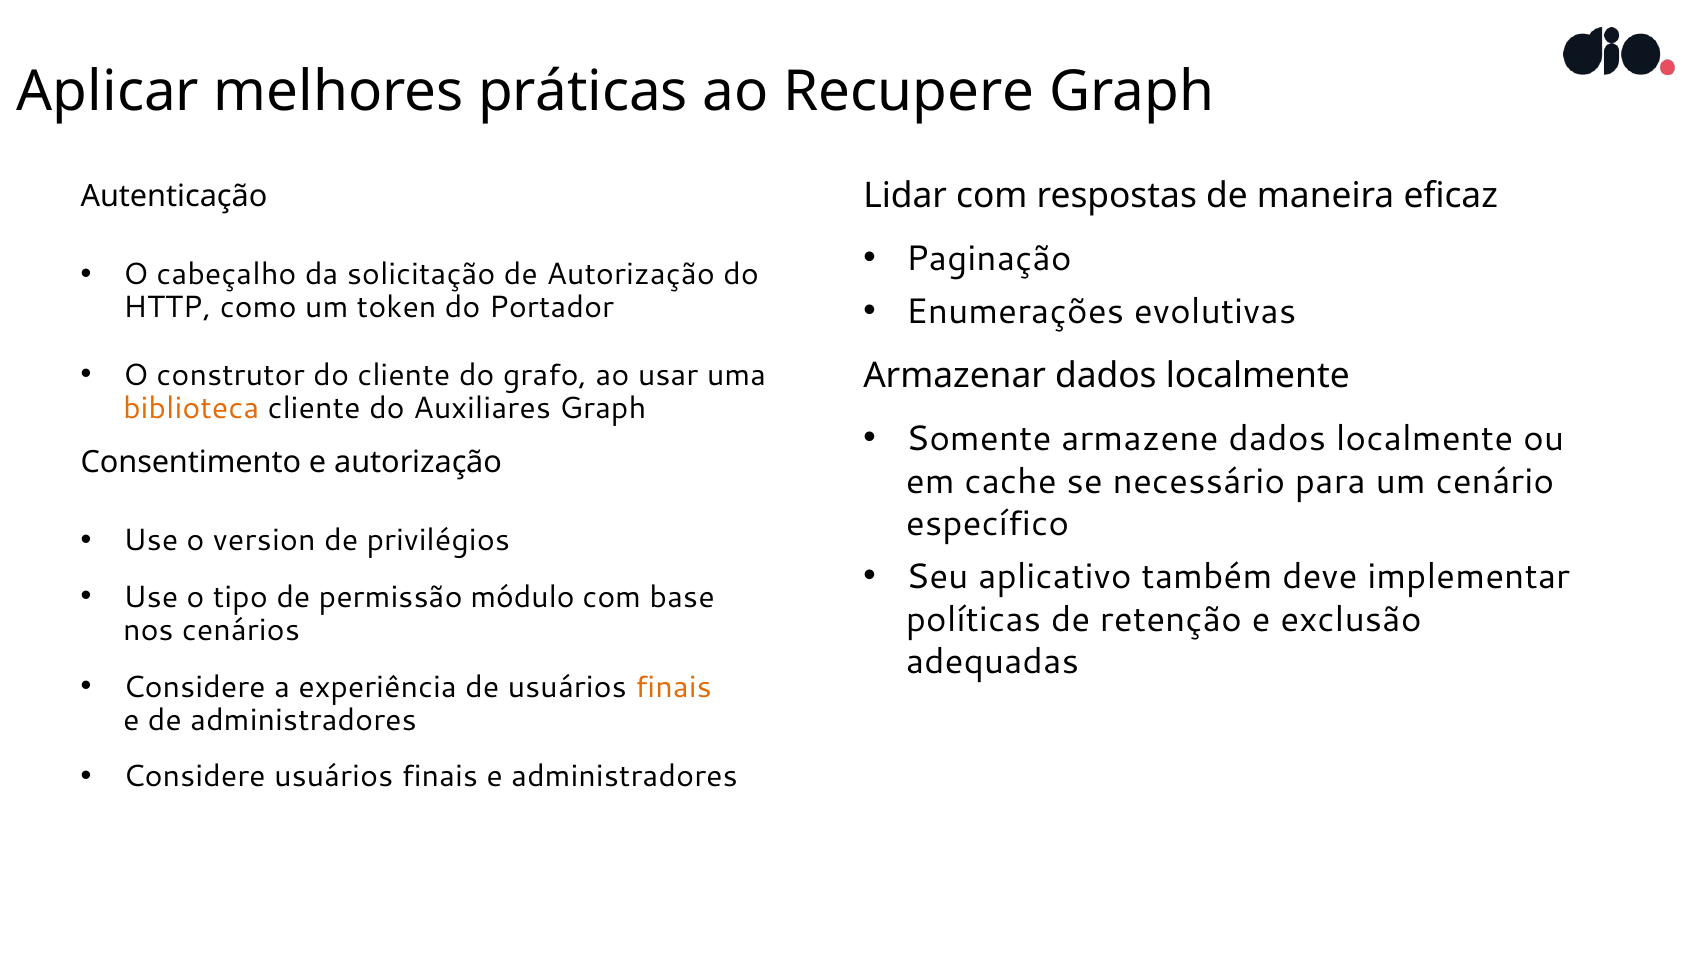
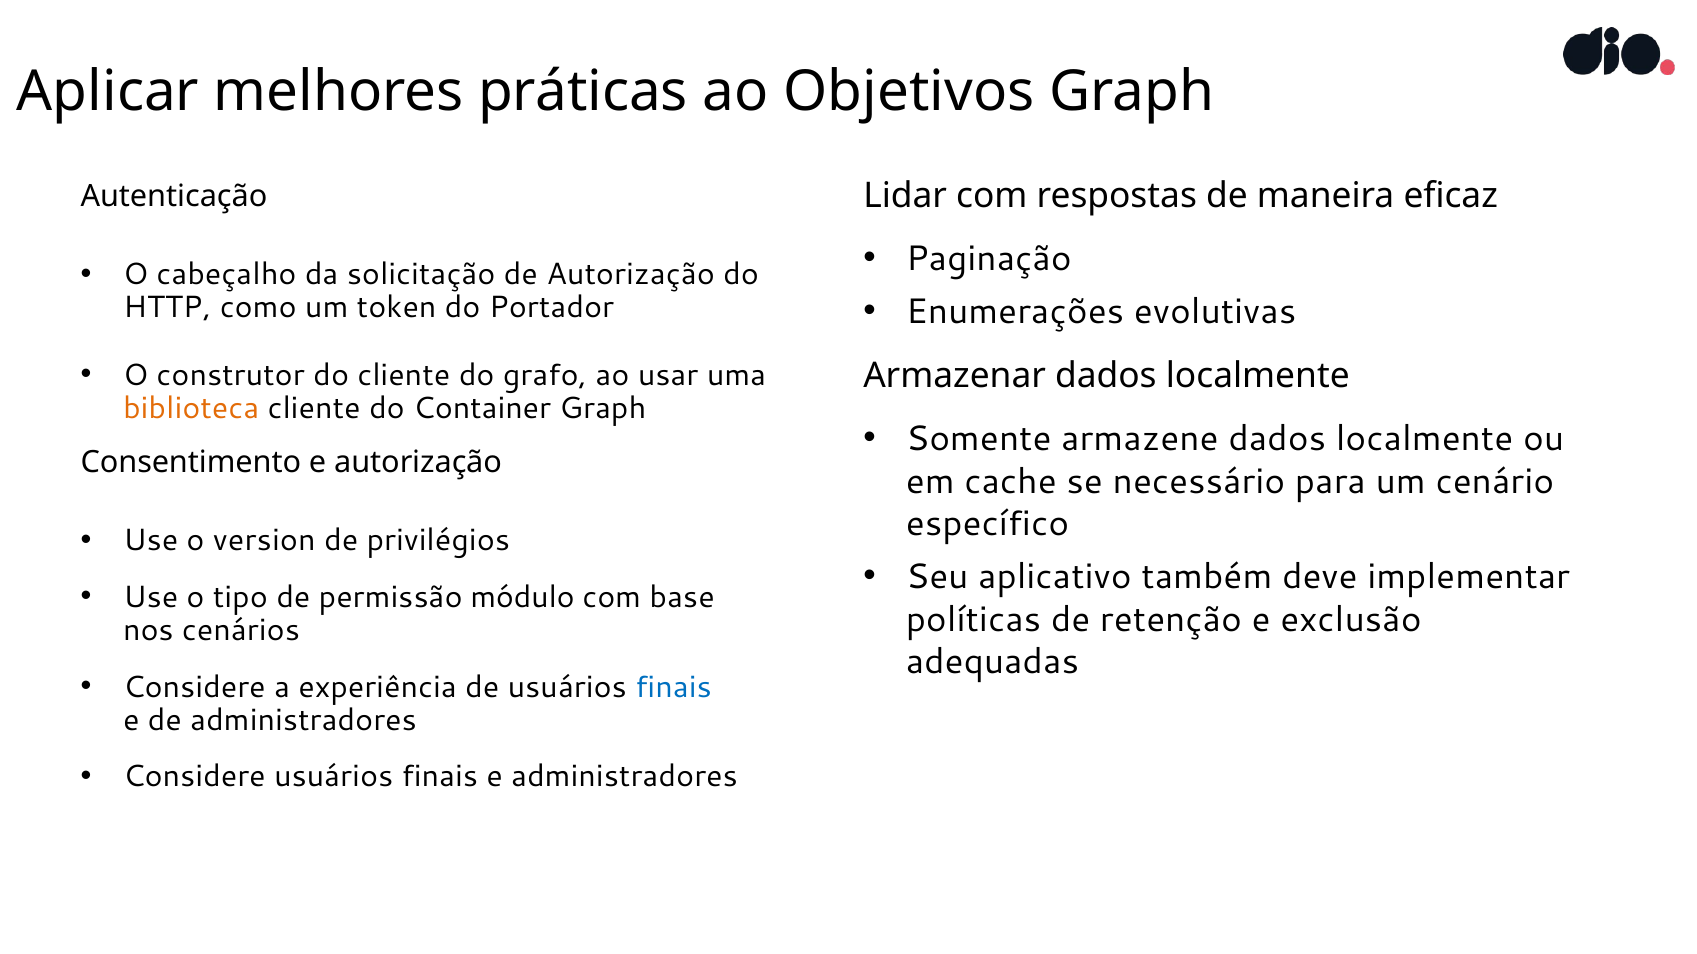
Recupere: Recupere -> Objetivos
Auxiliares: Auxiliares -> Container
finais at (674, 687) colour: orange -> blue
